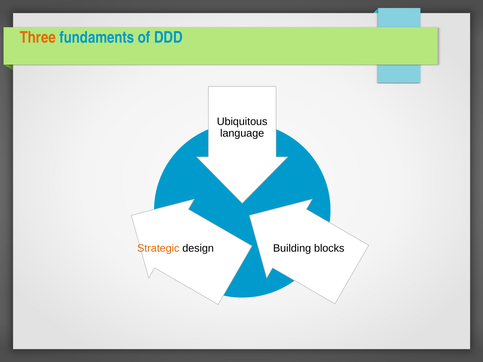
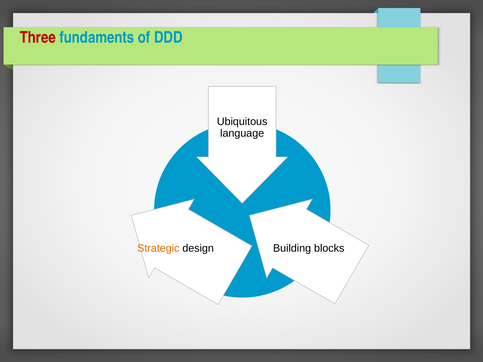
Three colour: orange -> red
